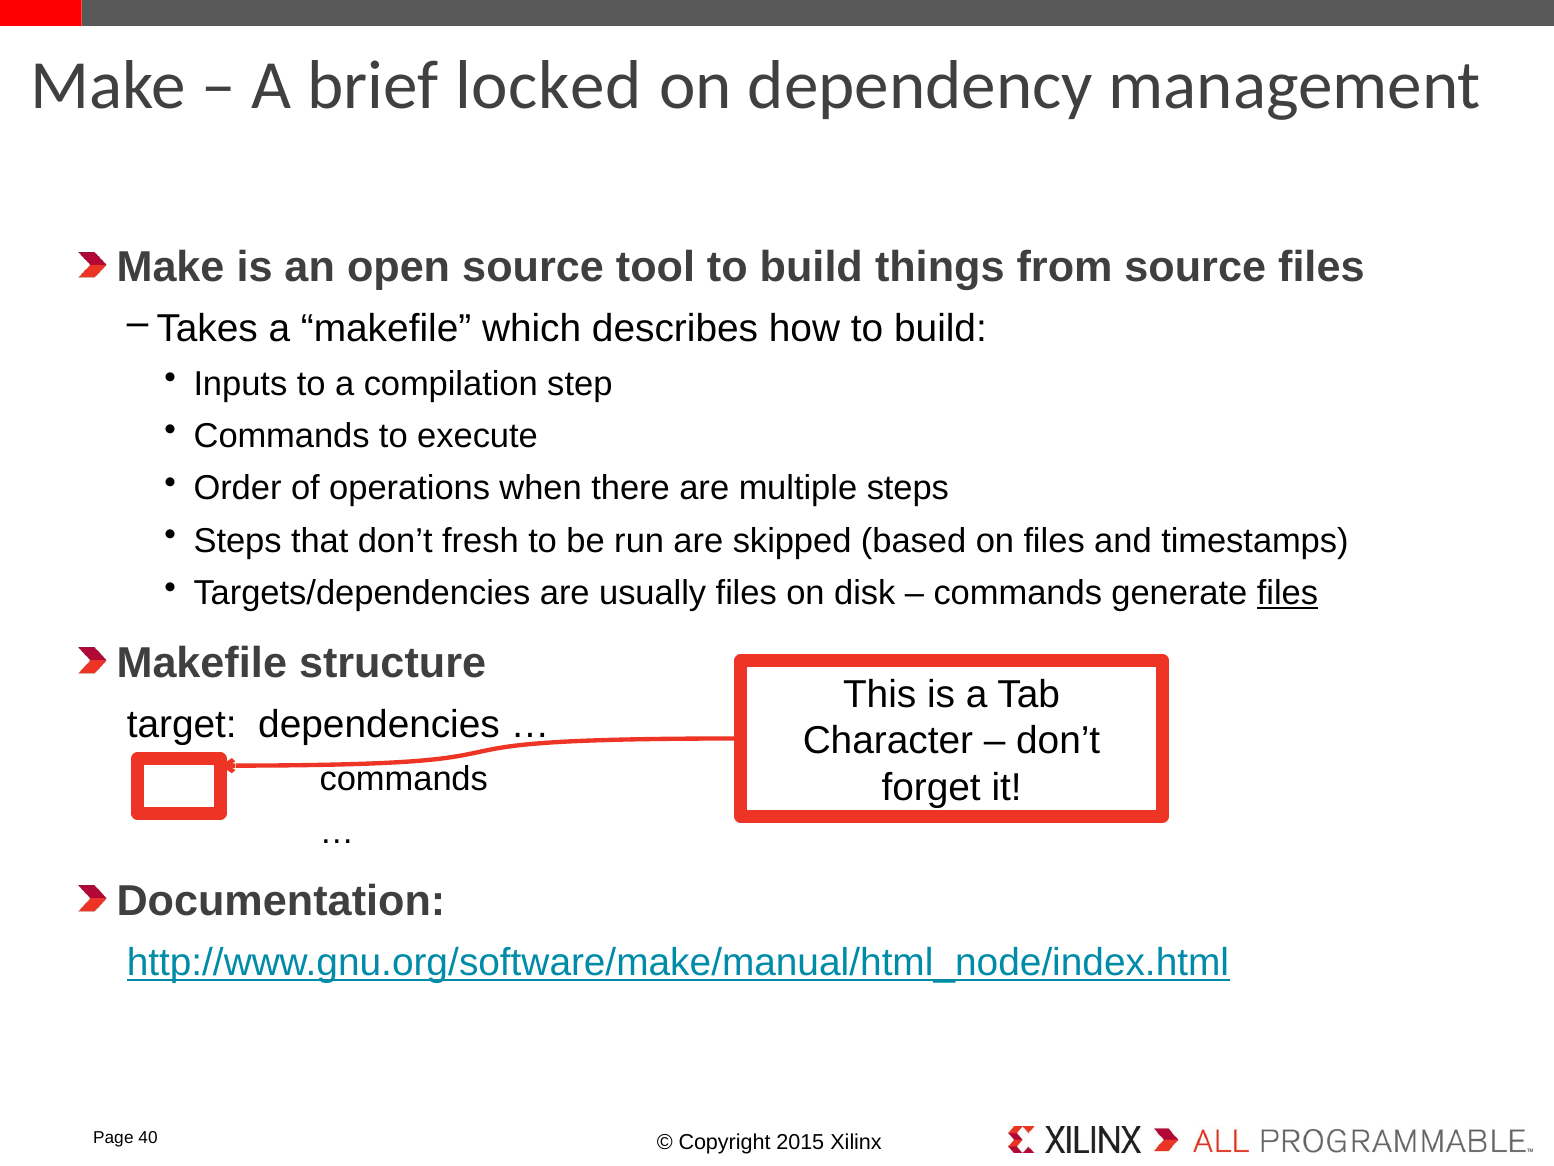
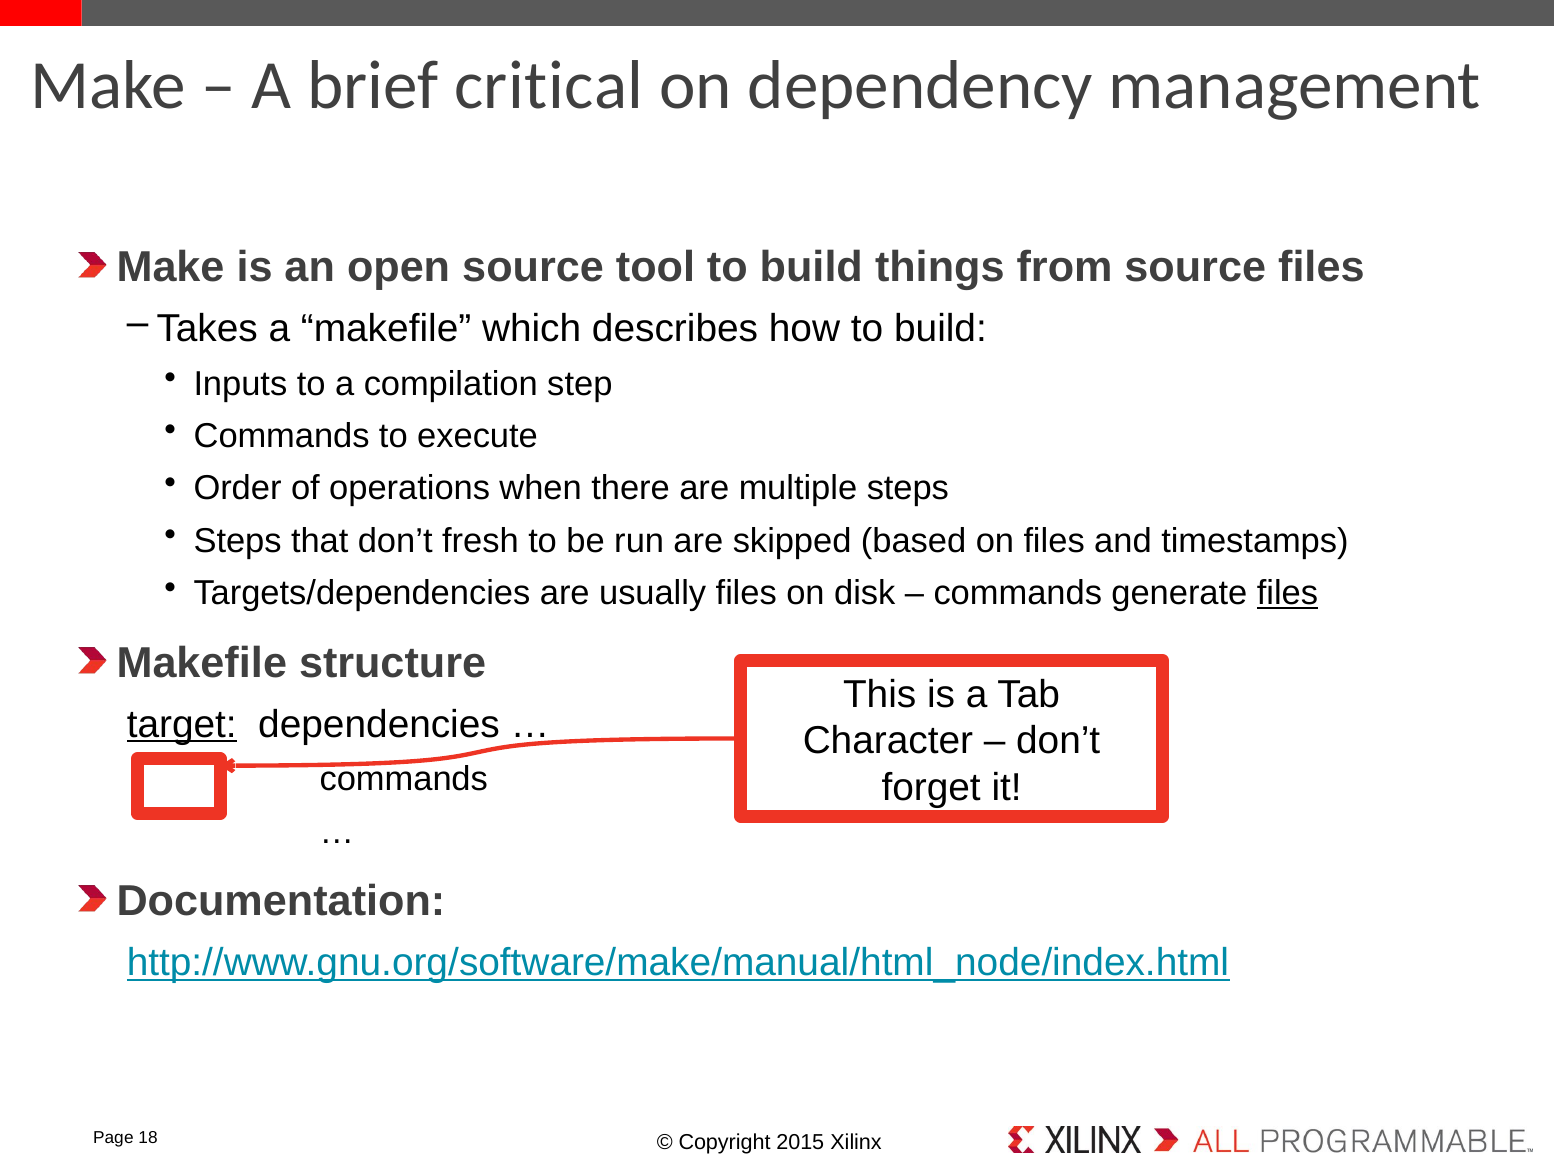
locked: locked -> critical
target underline: none -> present
40: 40 -> 18
